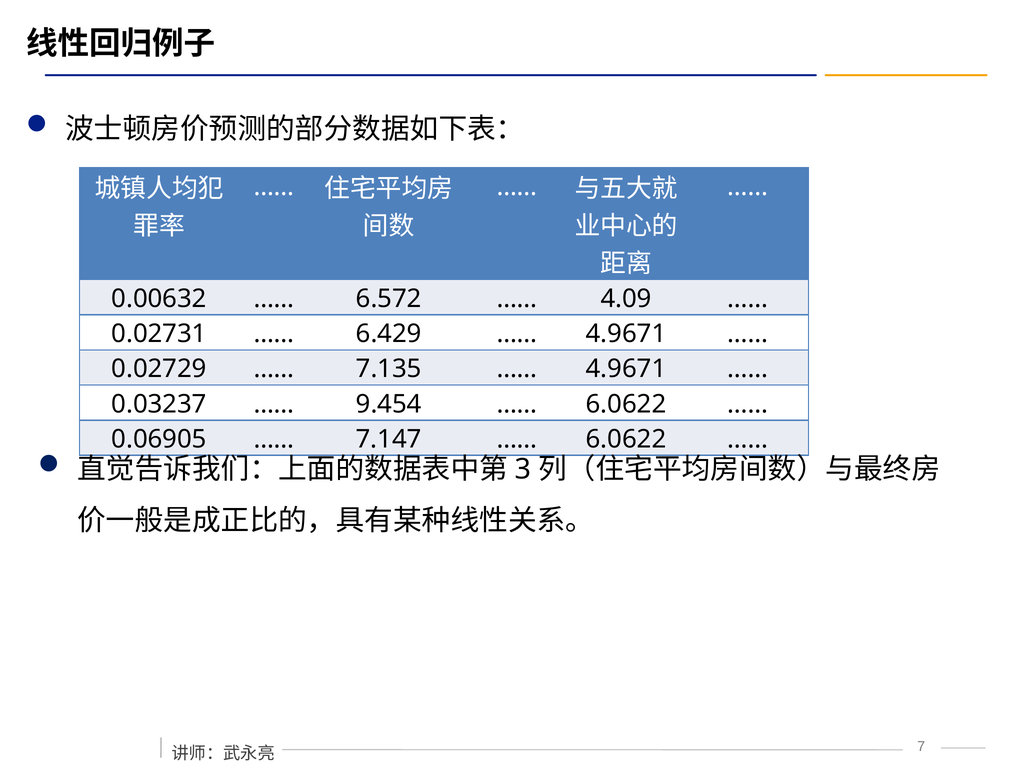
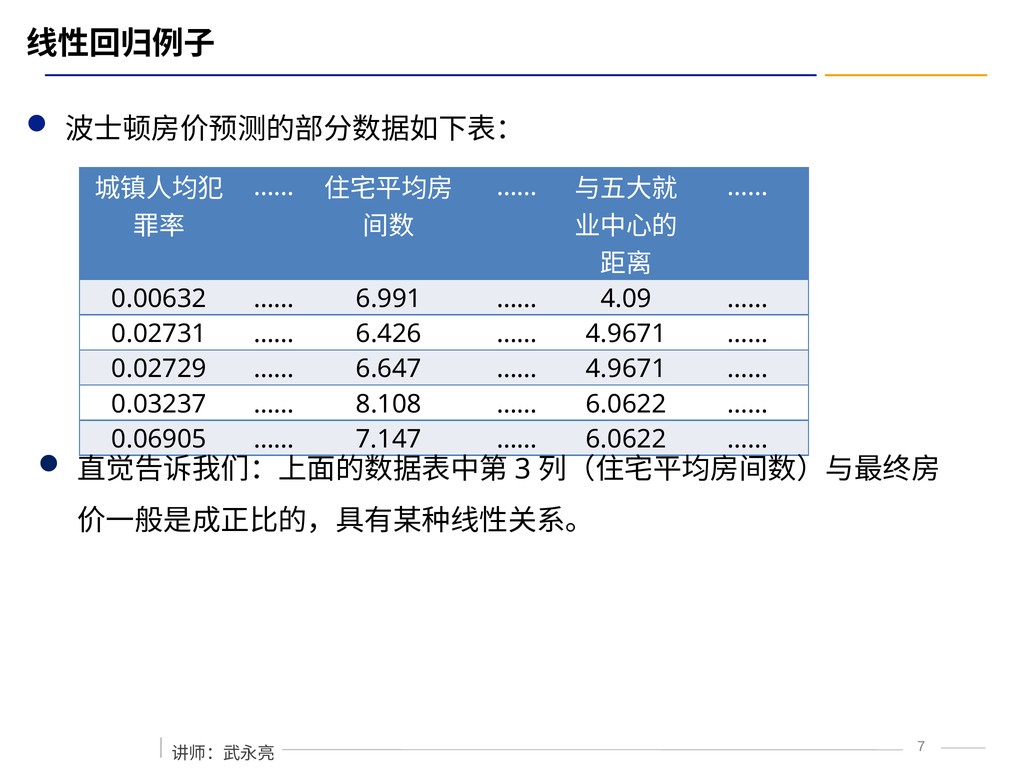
6.572: 6.572 -> 6.991
6.429: 6.429 -> 6.426
7.135: 7.135 -> 6.647
9.454: 9.454 -> 8.108
